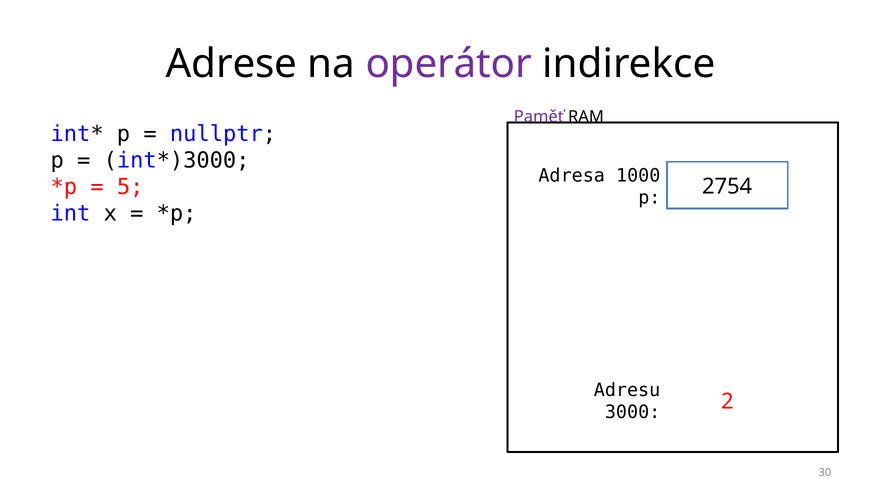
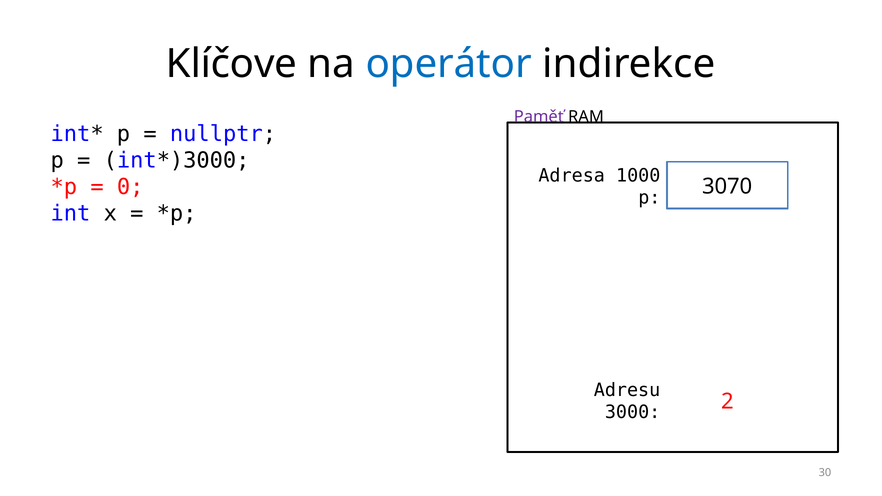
Adrese: Adrese -> Klíčove
operátor colour: purple -> blue
5: 5 -> 0
2754: 2754 -> 3070
